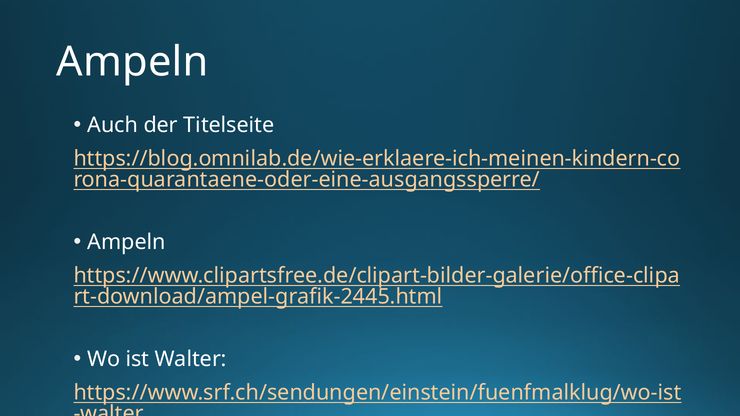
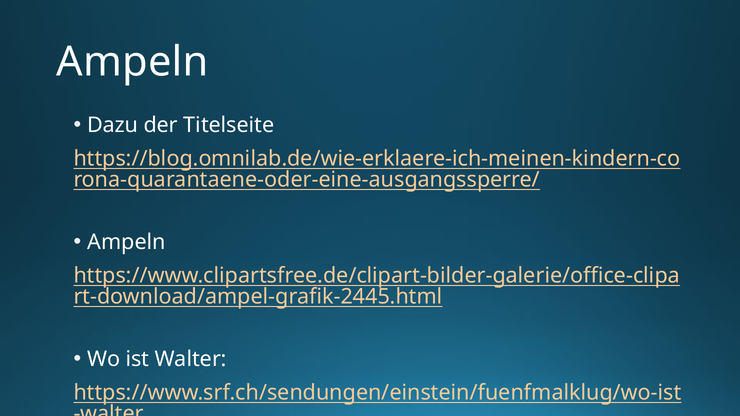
Auch: Auch -> Dazu
